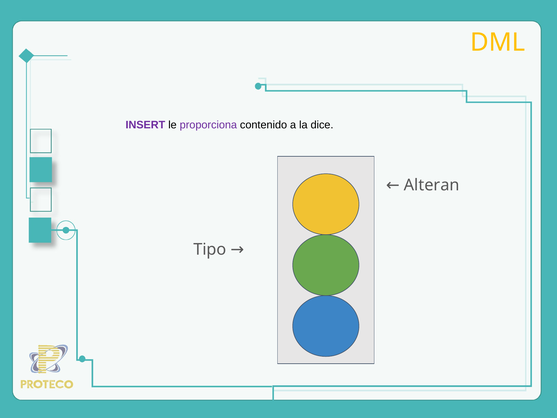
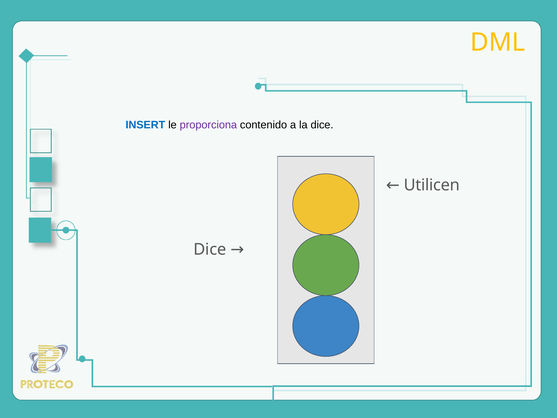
INSERT colour: purple -> blue
Alteran: Alteran -> Utilicen
Tipo at (210, 249): Tipo -> Dice
